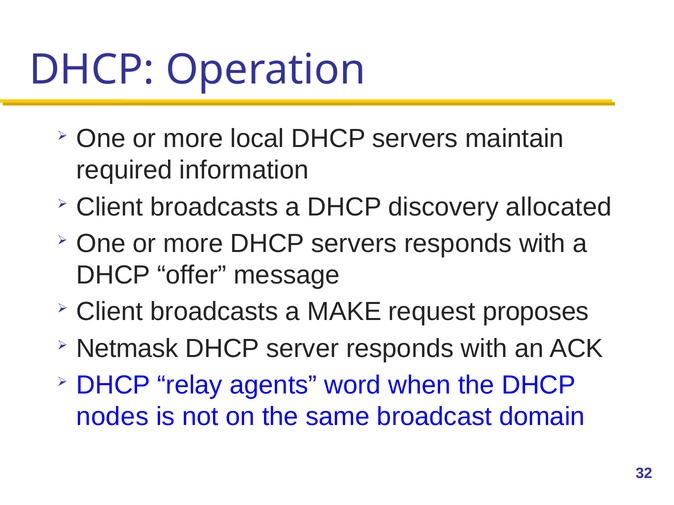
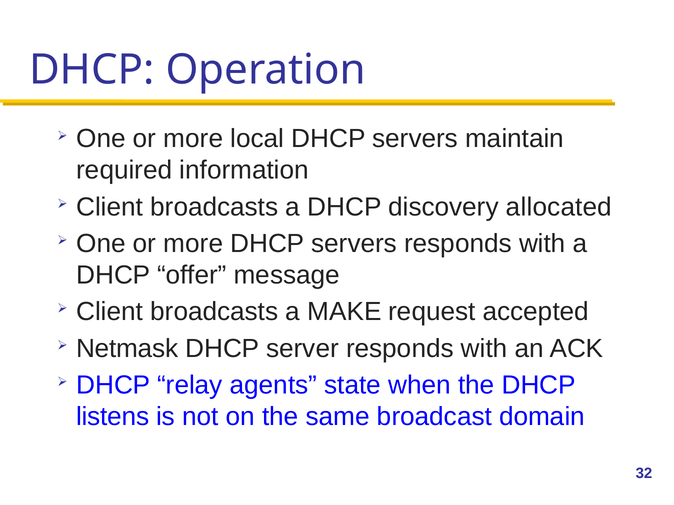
proposes: proposes -> accepted
word: word -> state
nodes: nodes -> listens
